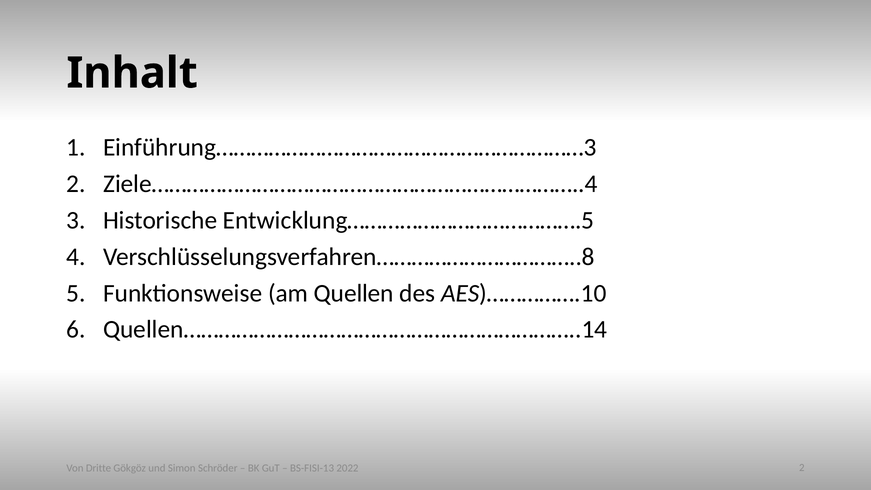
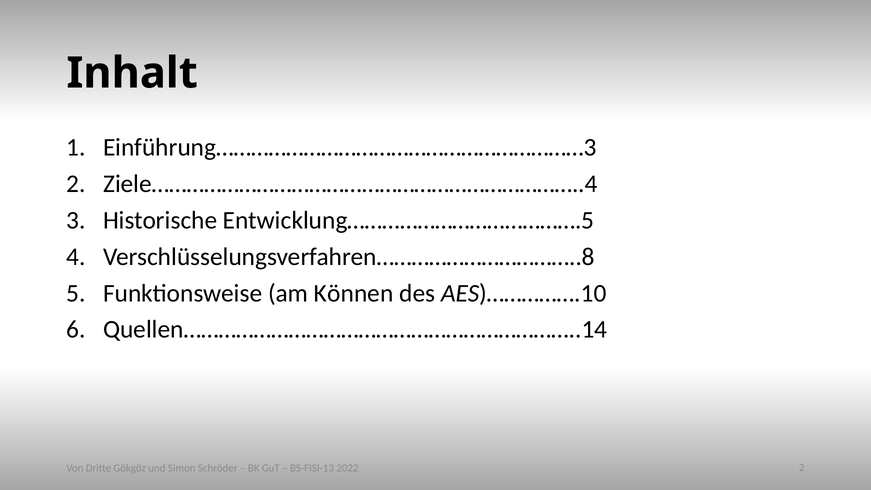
Quellen: Quellen -> Können
